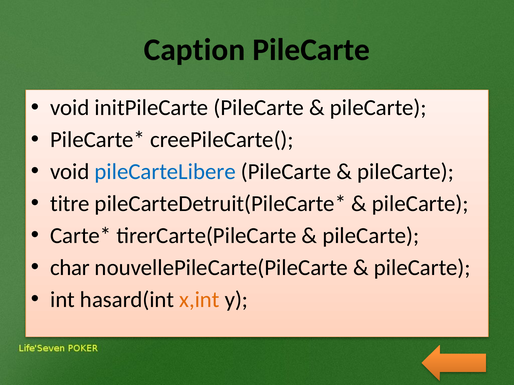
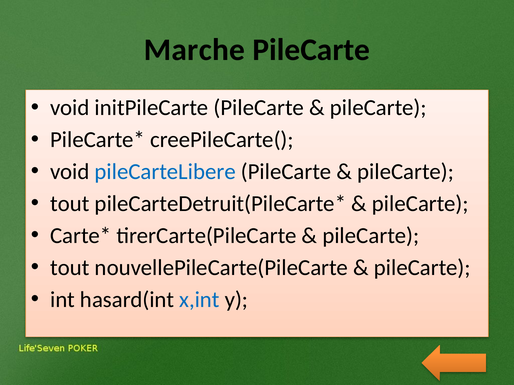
Caption: Caption -> Marche
titre at (70, 204): titre -> tout
char at (70, 268): char -> tout
x,int colour: orange -> blue
